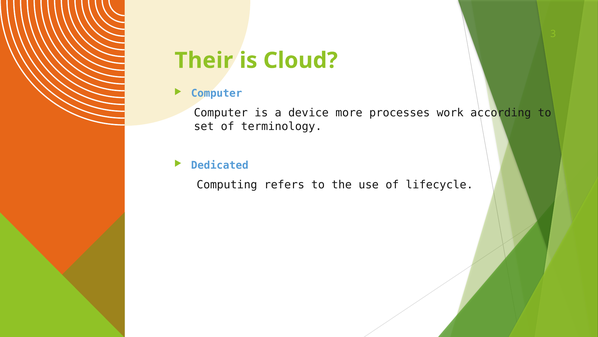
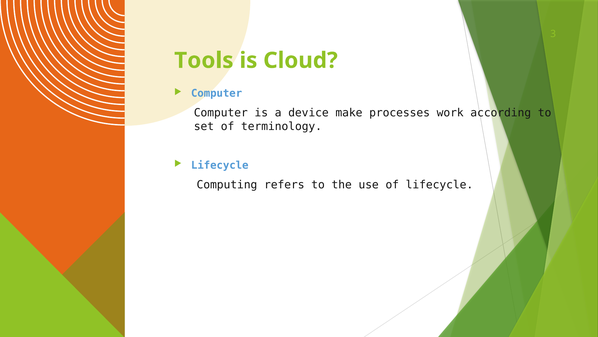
Their: Their -> Tools
more: more -> make
Dedicated at (220, 165): Dedicated -> Lifecycle
